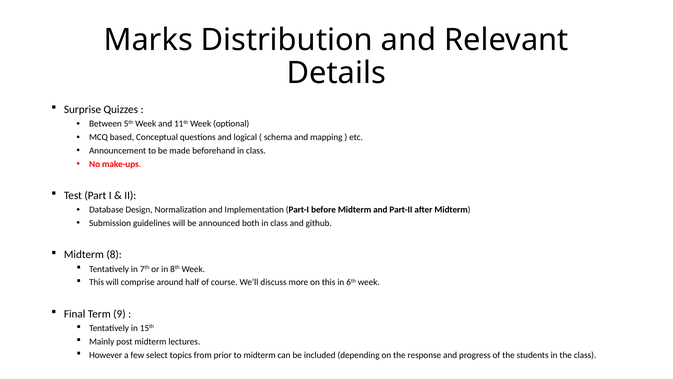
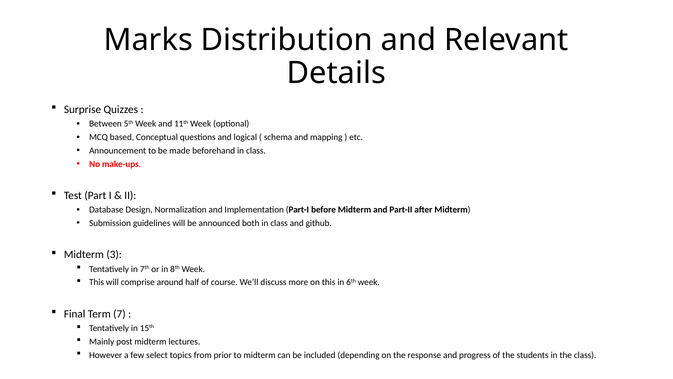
8: 8 -> 3
9: 9 -> 7
